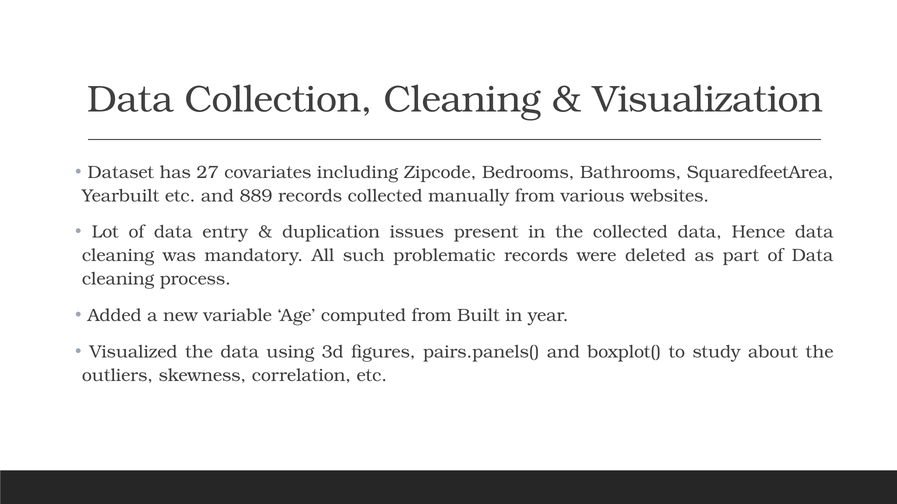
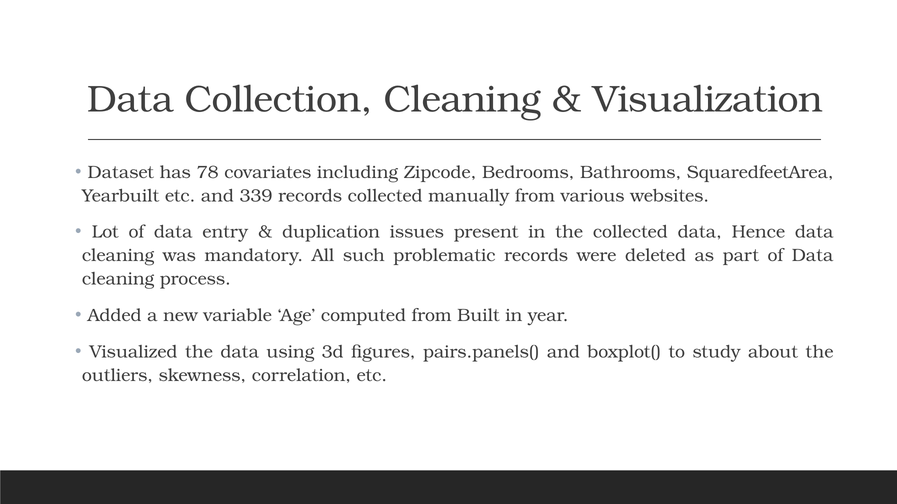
27: 27 -> 78
889: 889 -> 339
